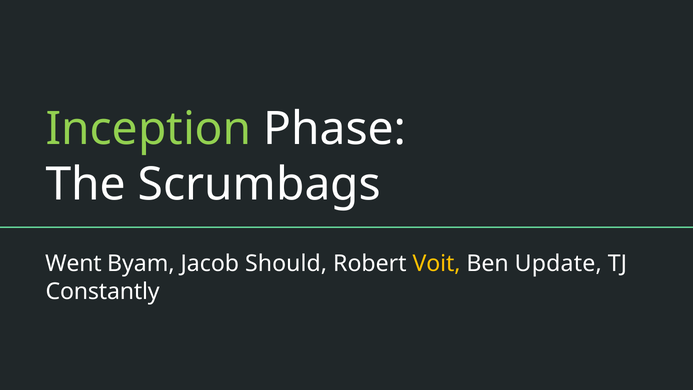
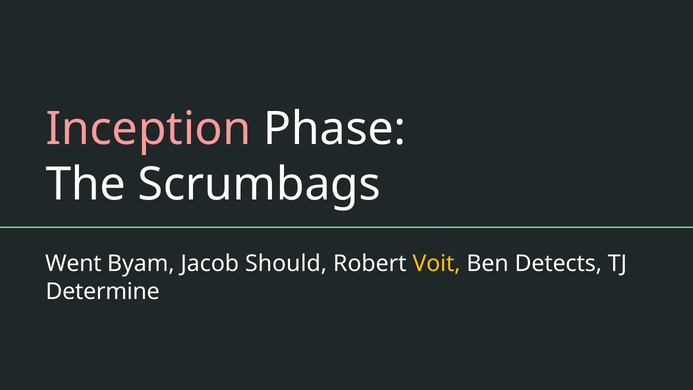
Inception colour: light green -> pink
Update: Update -> Detects
Constantly: Constantly -> Determine
